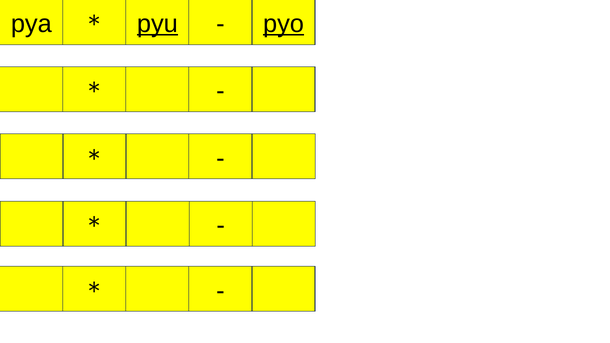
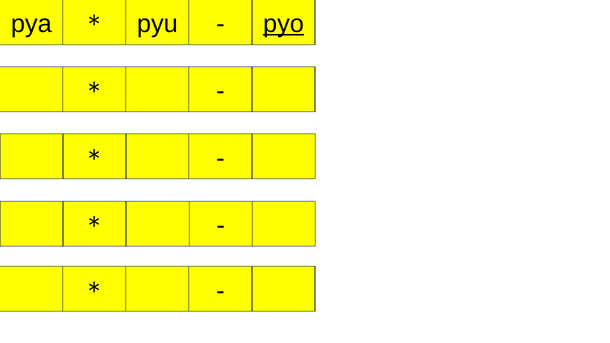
pyu underline: present -> none
